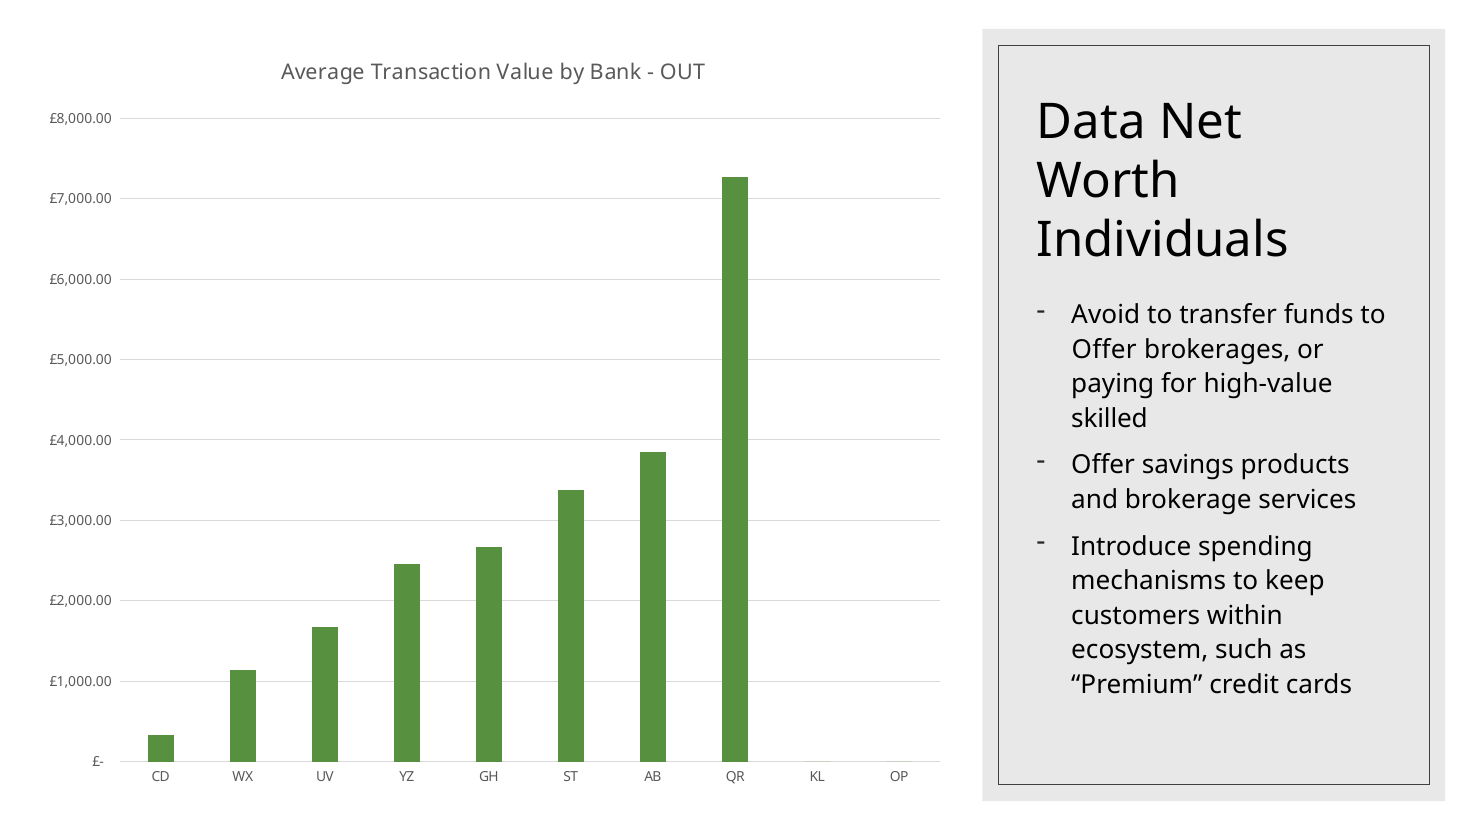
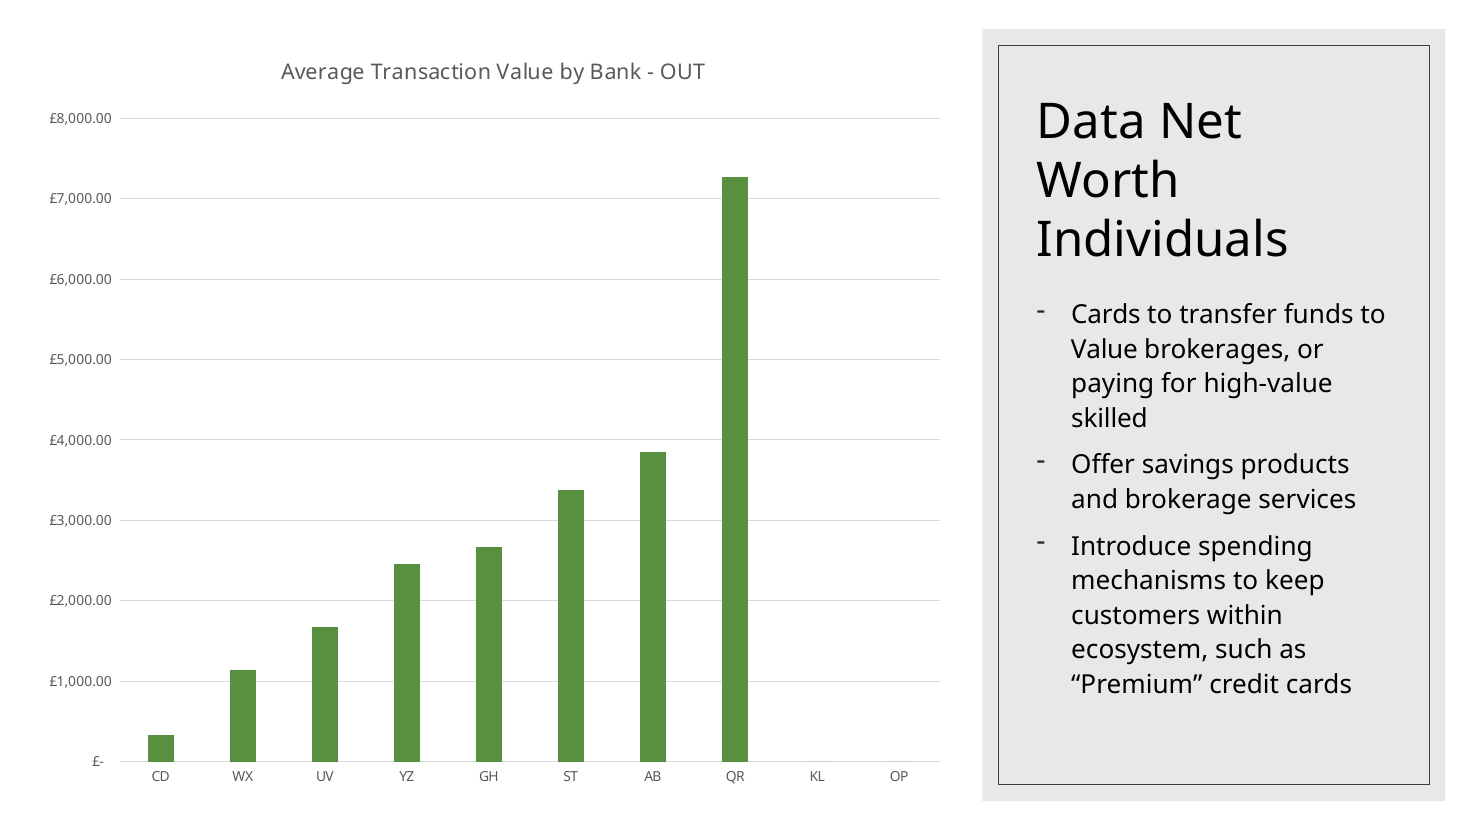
Avoid at (1106, 315): Avoid -> Cards
Offer at (1104, 349): Offer -> Value
